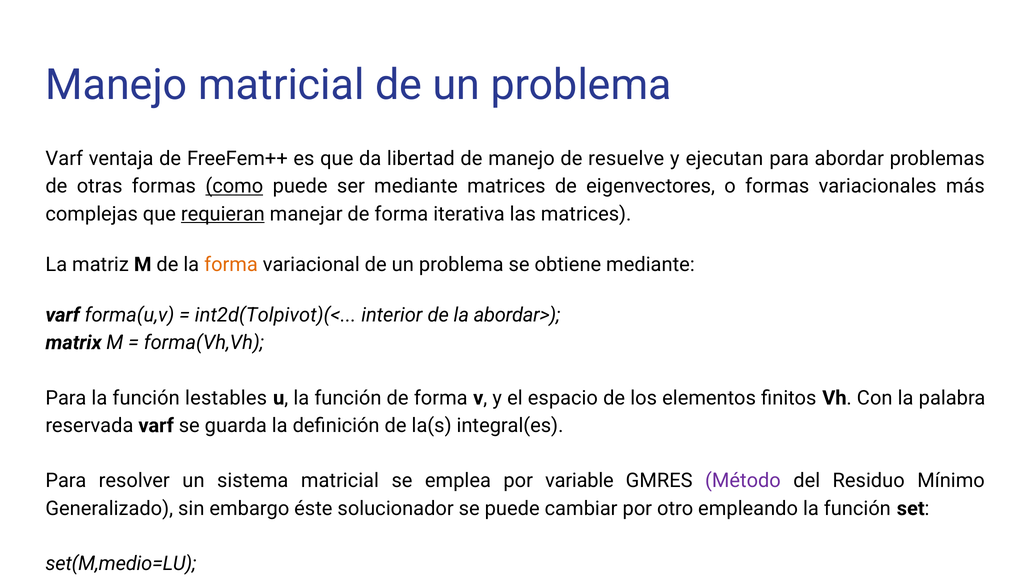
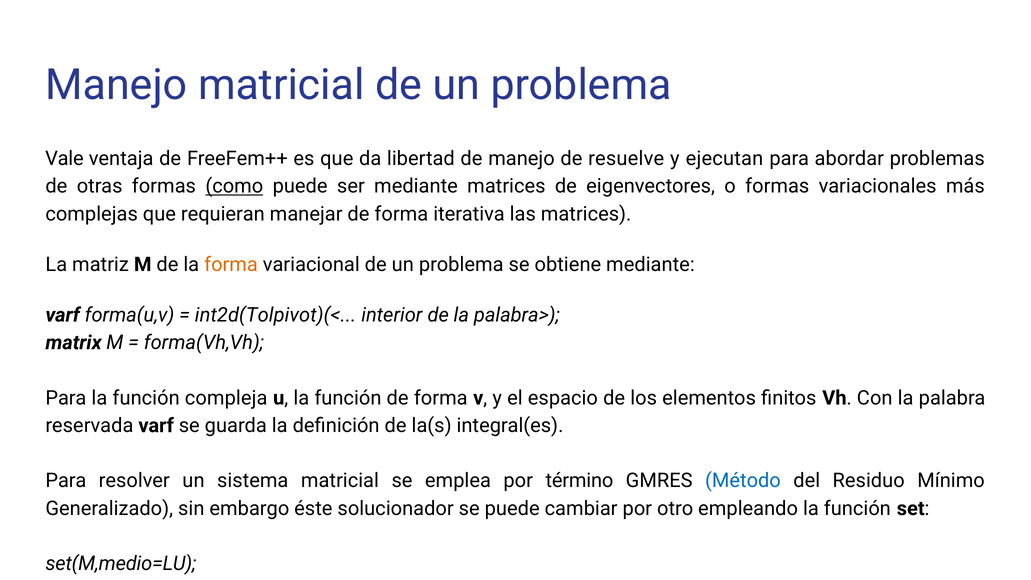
Varf at (64, 159): Varf -> Vale
requieran underline: present -> none
abordar>: abordar> -> palabra>
lestables: lestables -> compleja
variable: variable -> término
Método colour: purple -> blue
